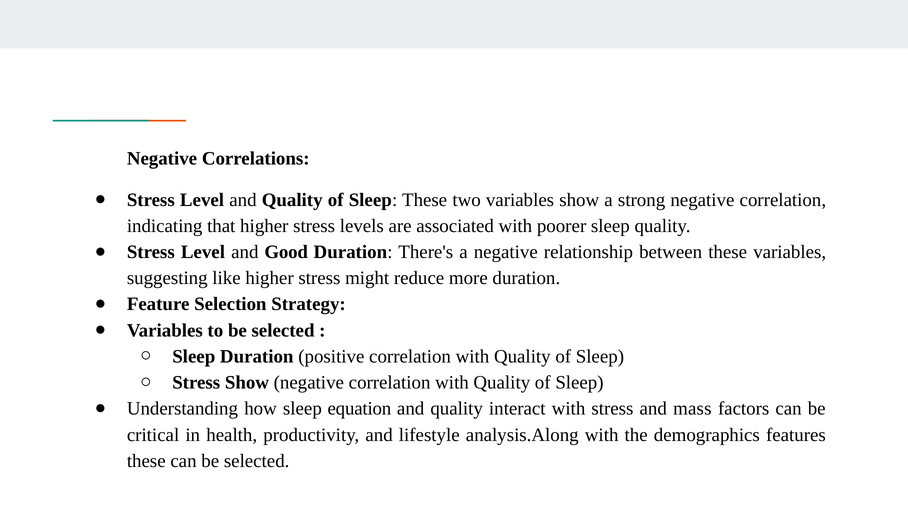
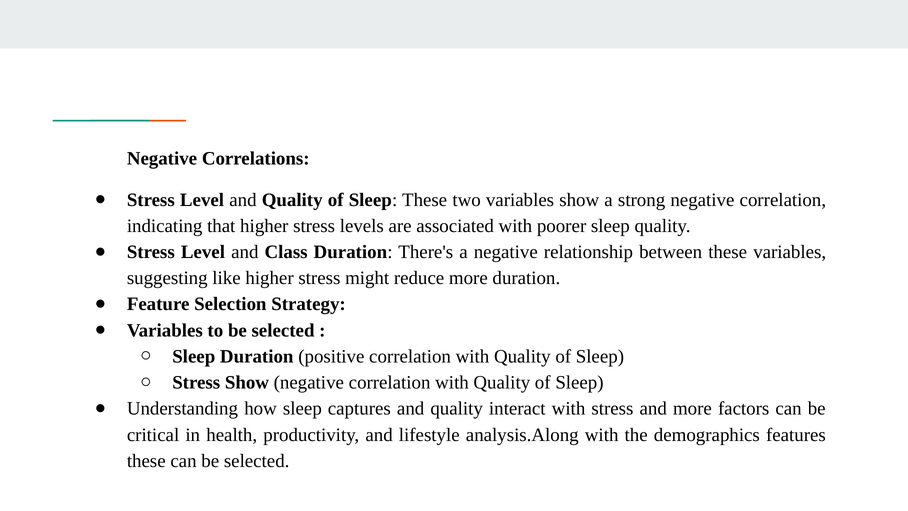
Good: Good -> Class
equation: equation -> captures
and mass: mass -> more
